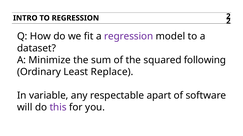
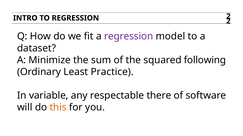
Replace: Replace -> Practice
apart: apart -> there
this colour: purple -> orange
